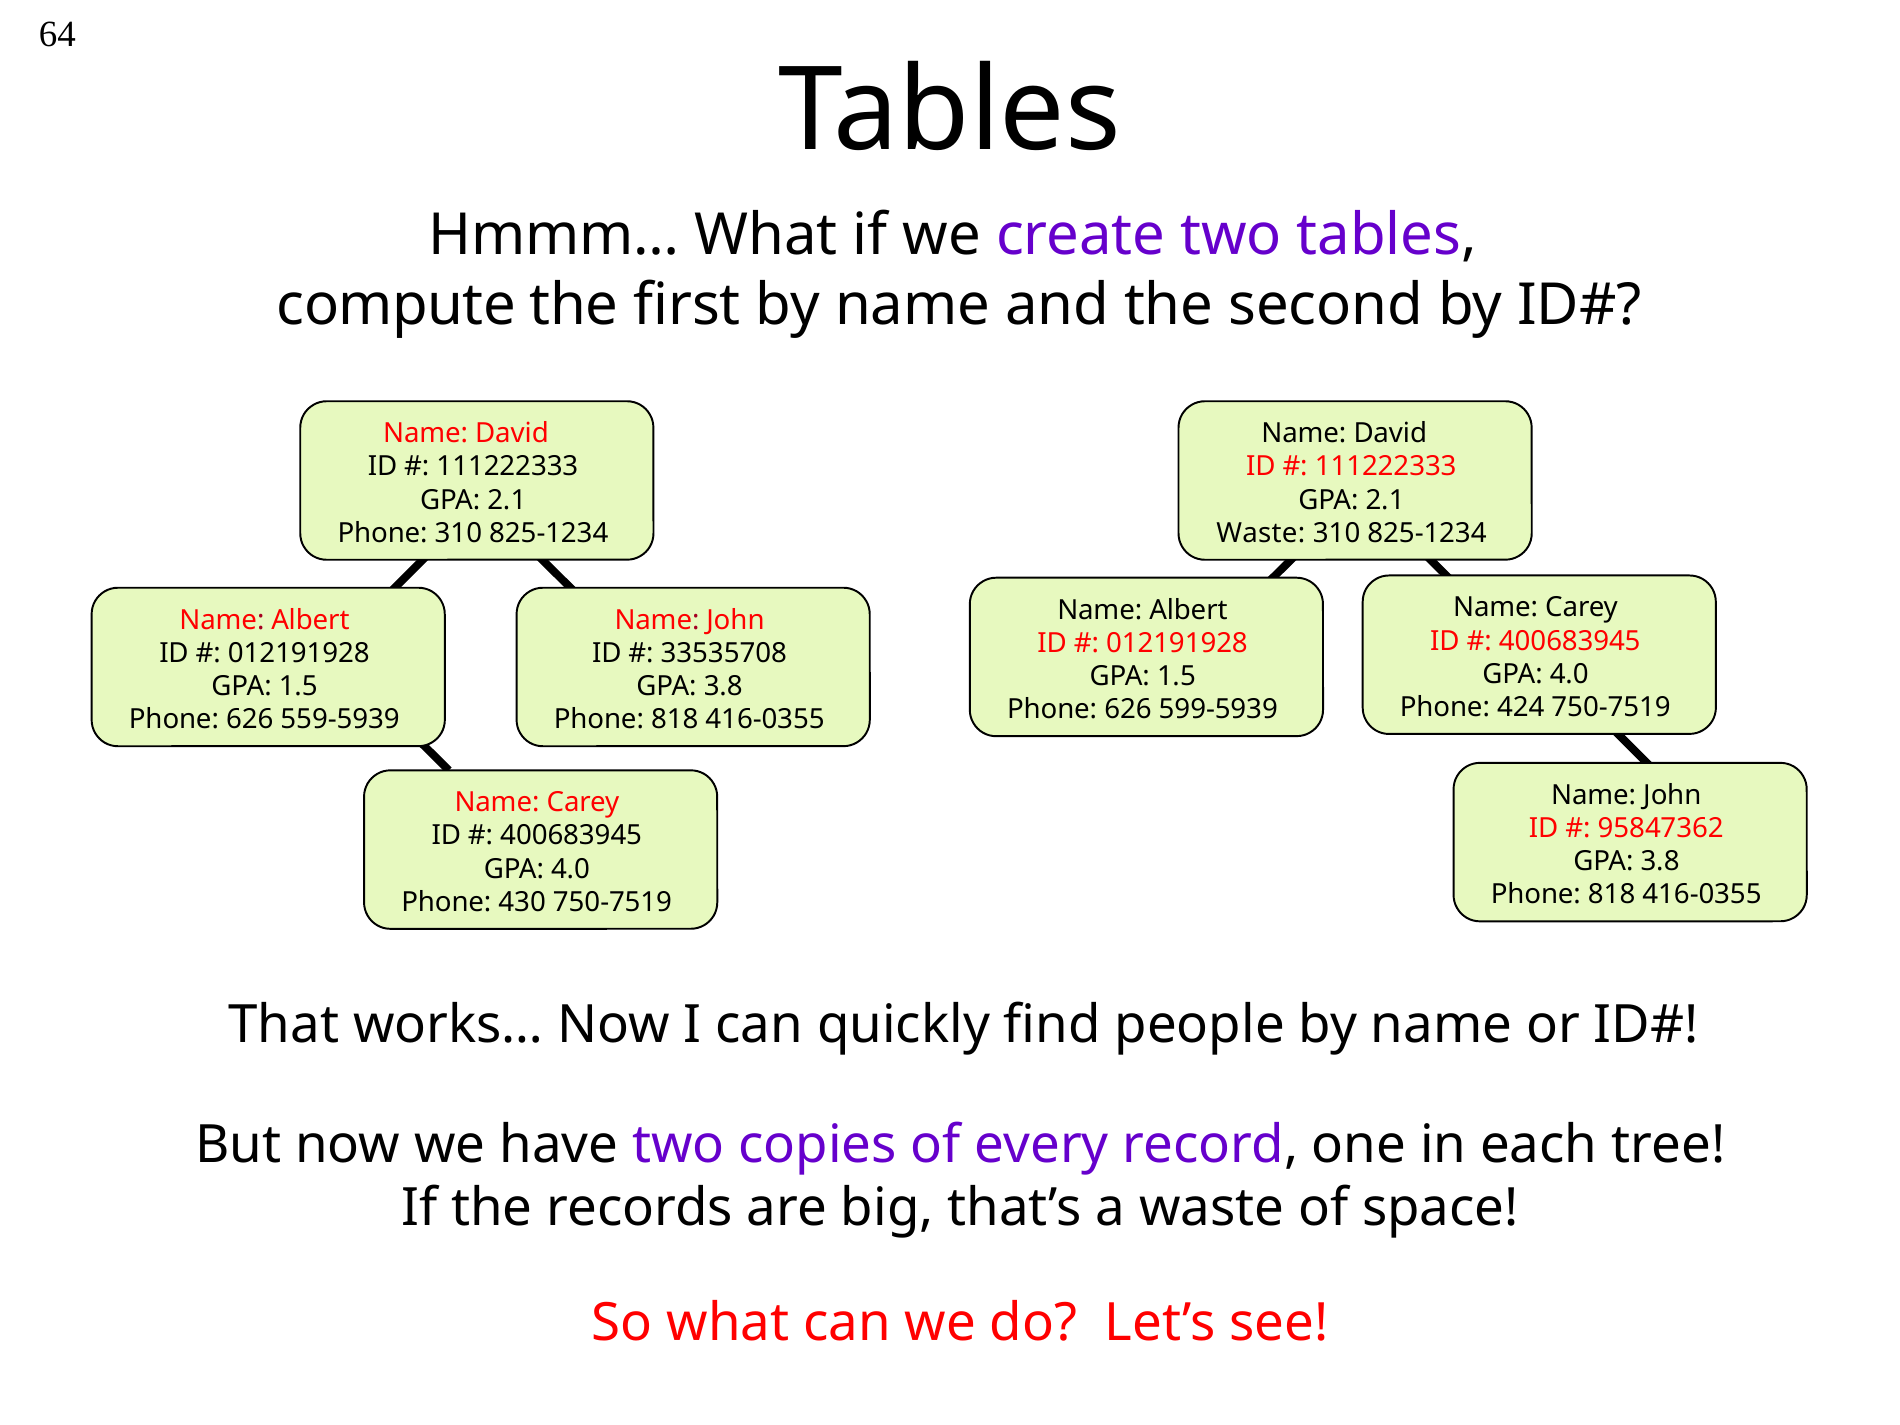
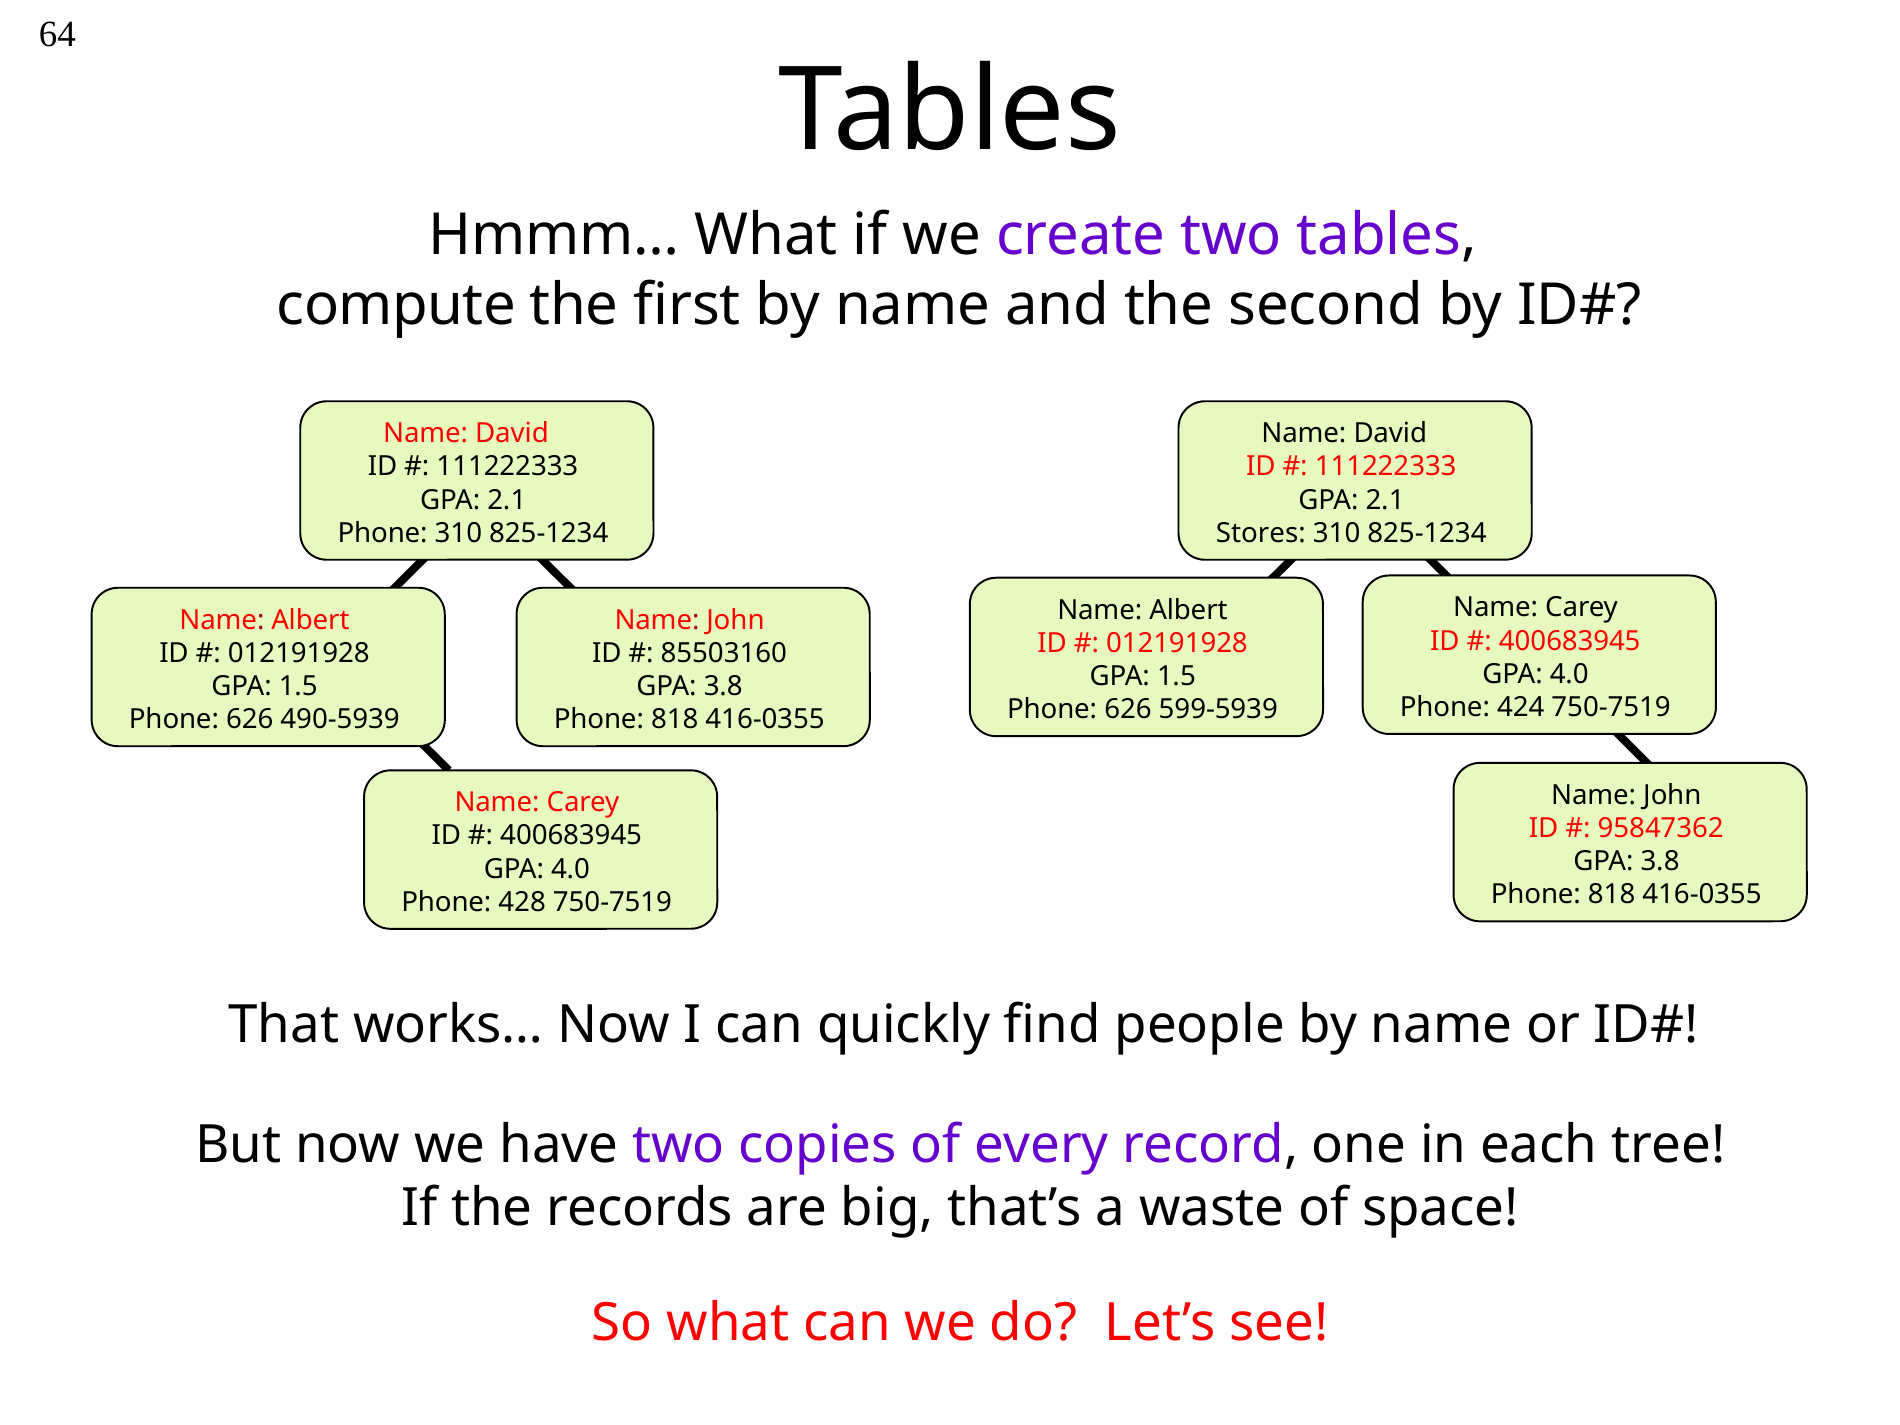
Waste at (1261, 533): Waste -> Stores
33535708: 33535708 -> 85503160
559-5939: 559-5939 -> 490-5939
430: 430 -> 428
